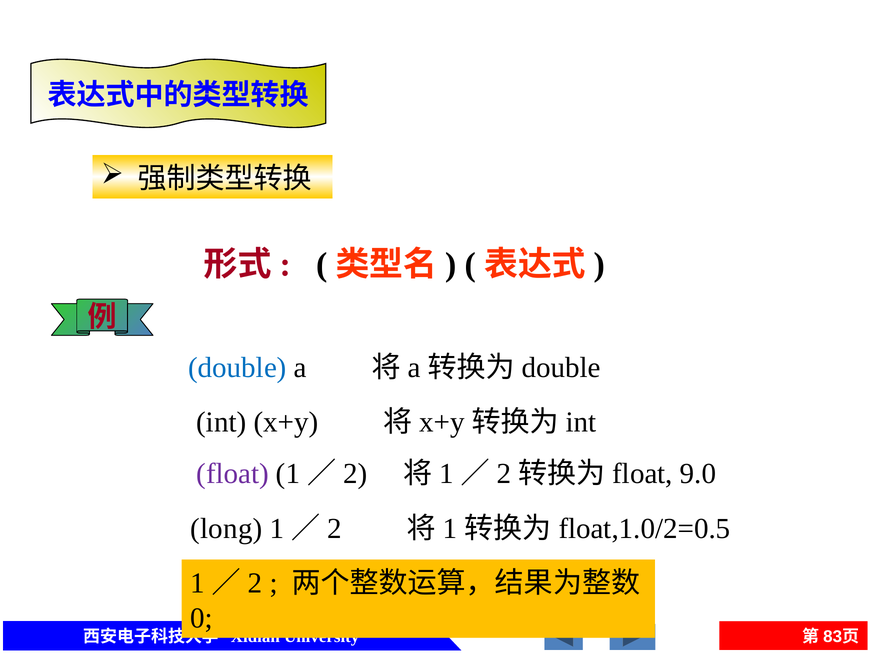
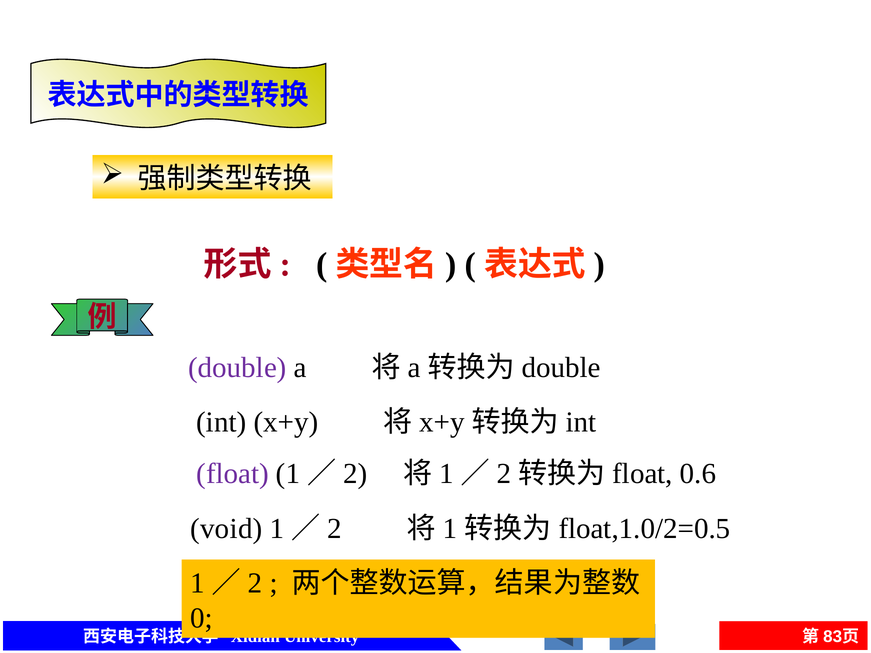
double colour: blue -> purple
9.0: 9.0 -> 0.6
long: long -> void
